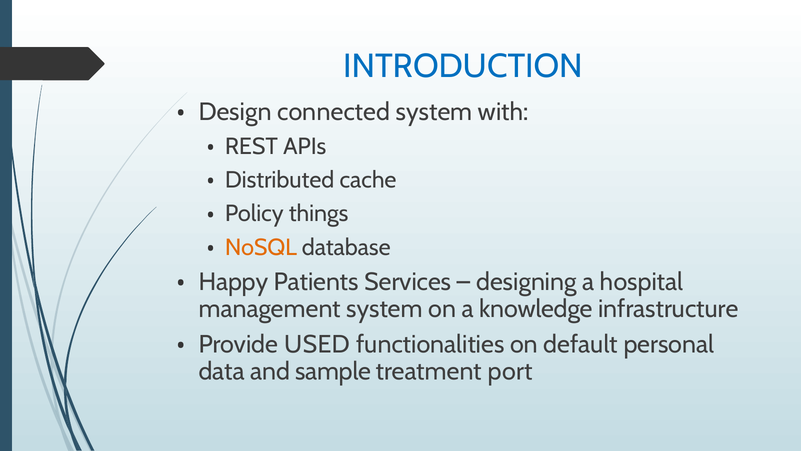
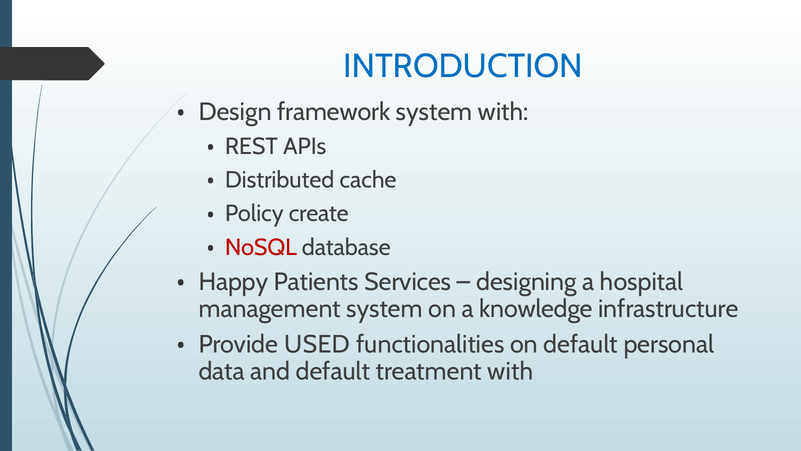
connected: connected -> framework
things: things -> create
NoSQL colour: orange -> red
and sample: sample -> default
treatment port: port -> with
